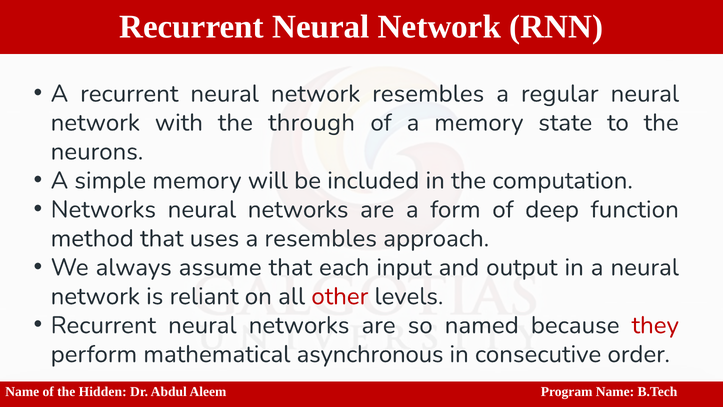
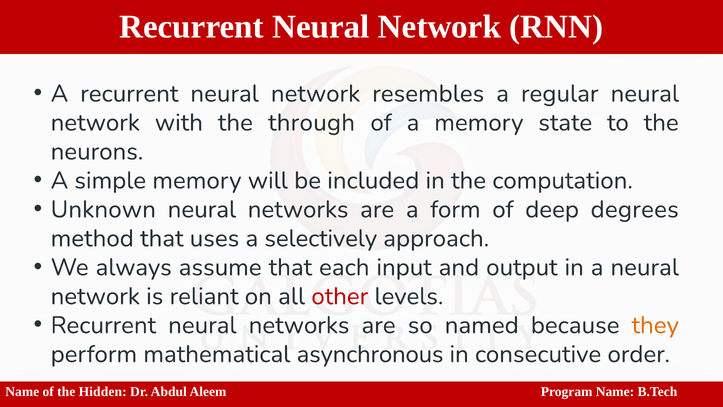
Networks at (103, 209): Networks -> Unknown
function: function -> degrees
a resembles: resembles -> selectively
they colour: red -> orange
